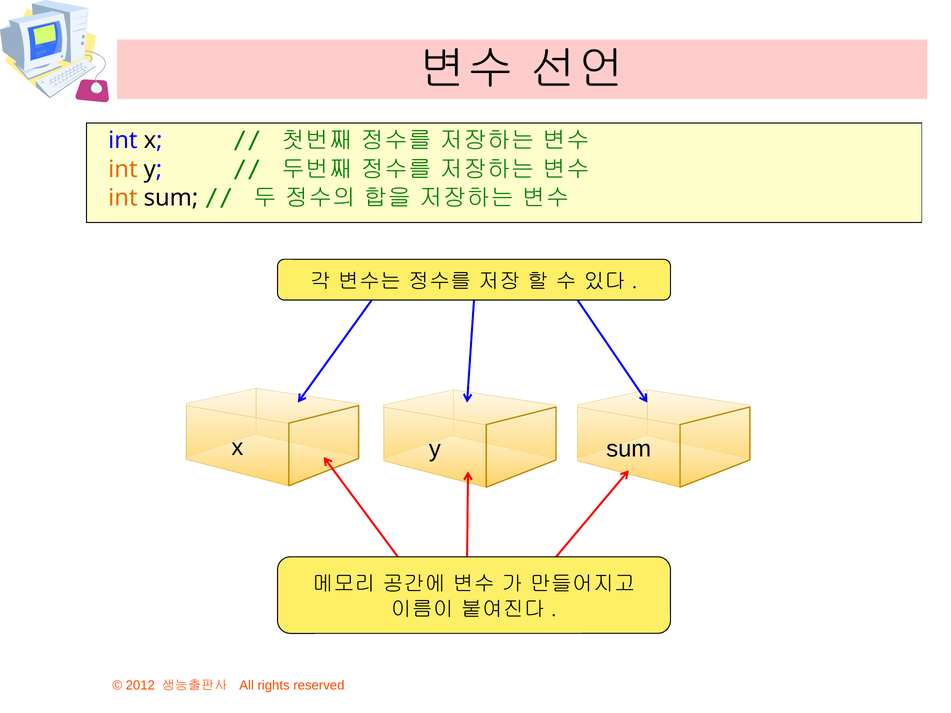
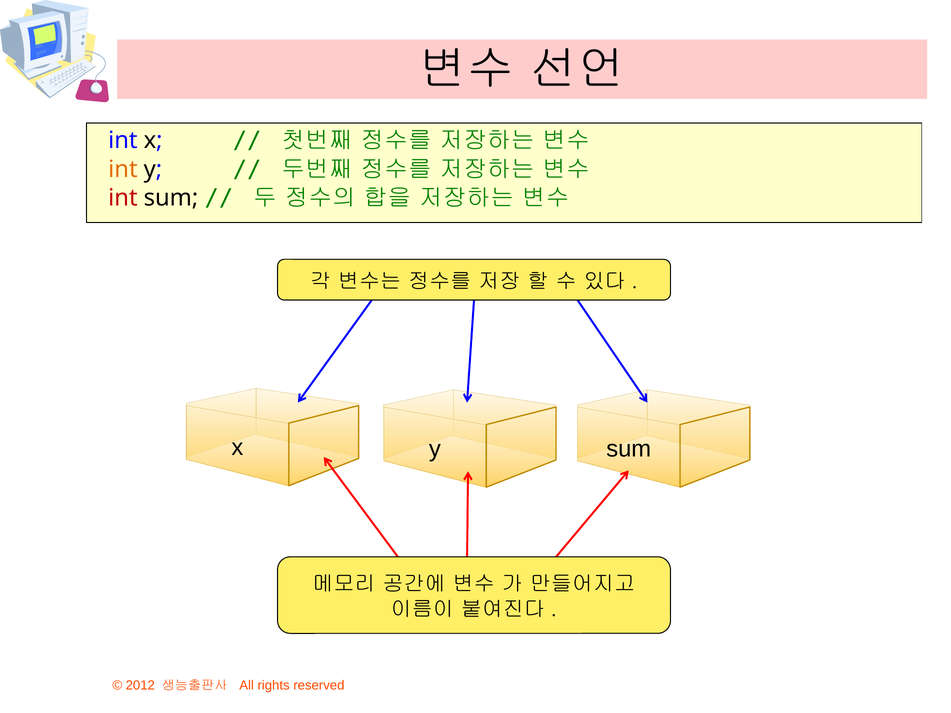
int at (123, 198) colour: orange -> red
